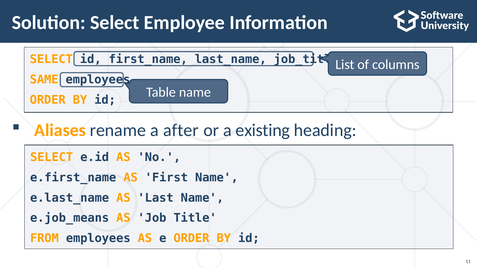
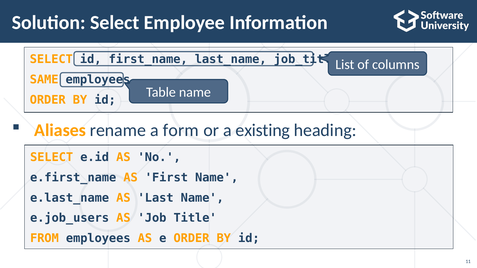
after: after -> form
e.job_means: e.job_means -> e.job_users
